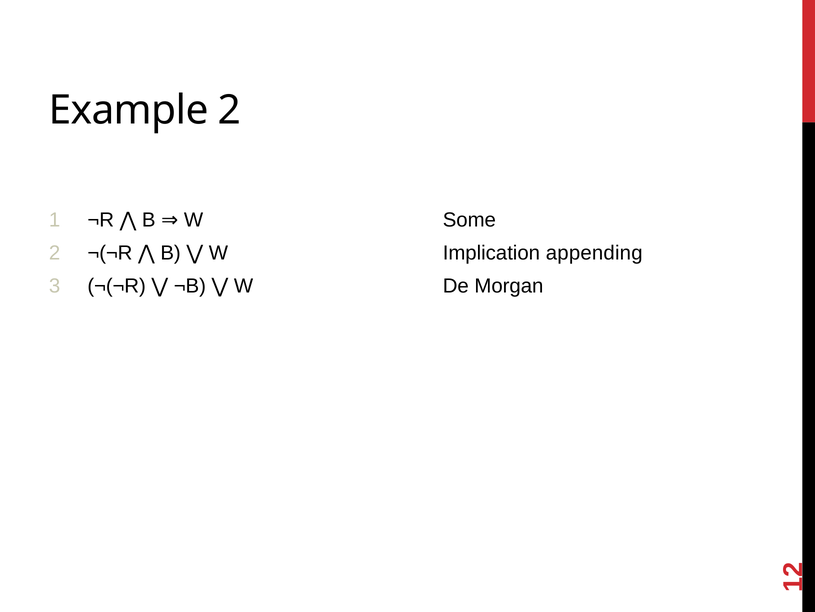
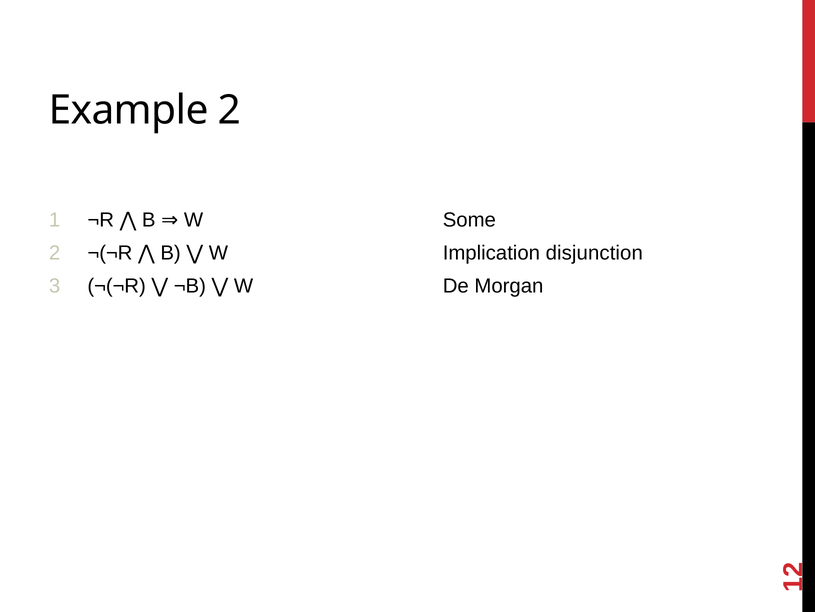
appending: appending -> disjunction
